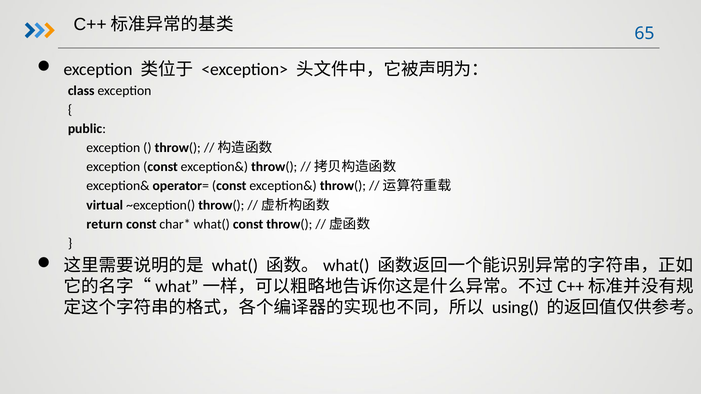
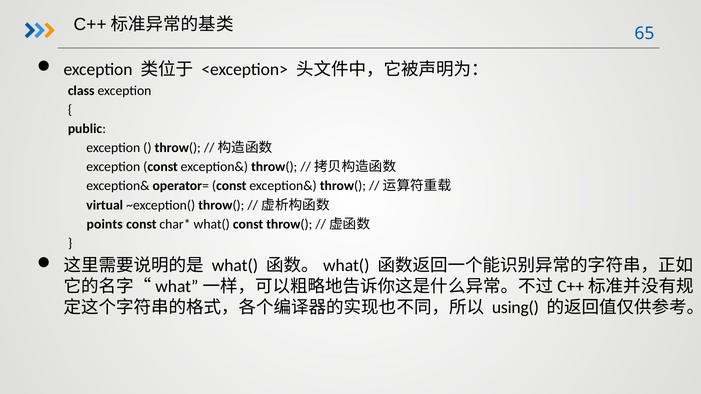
return: return -> points
